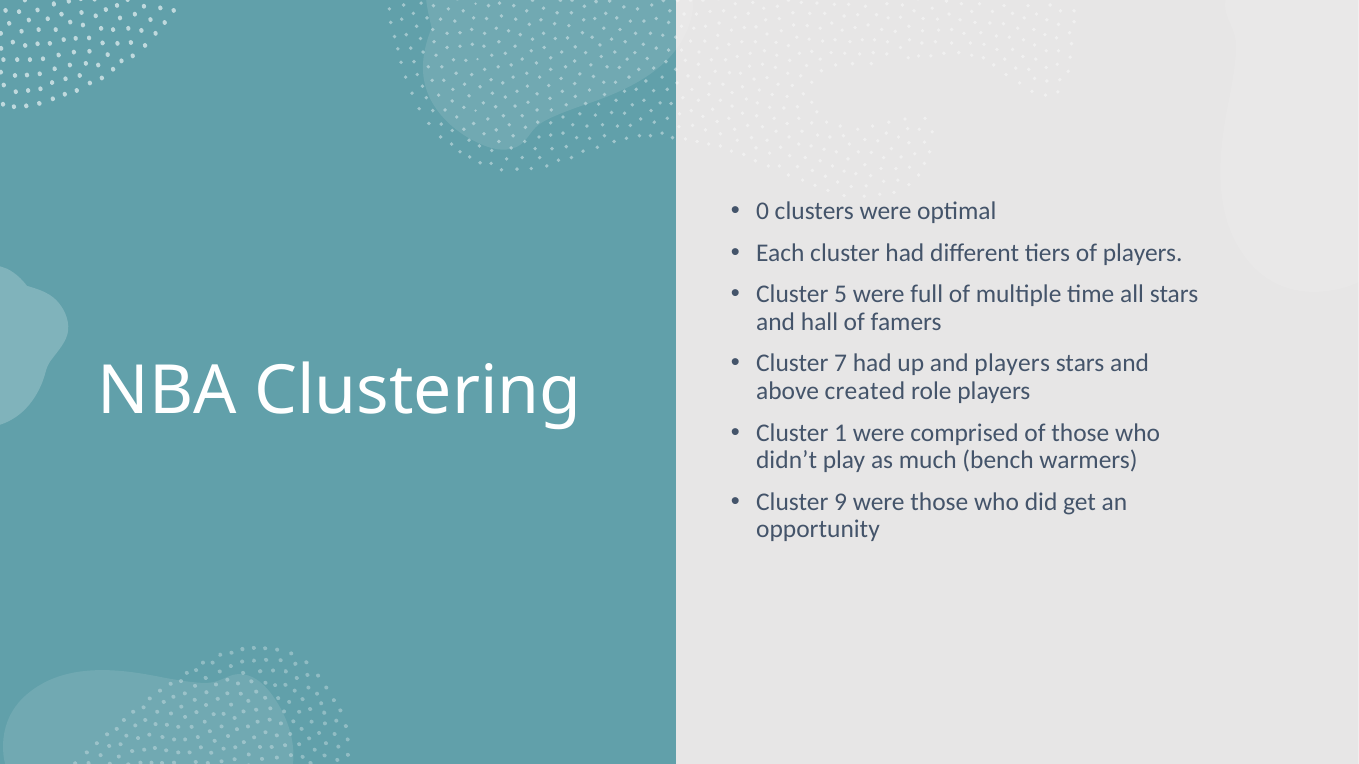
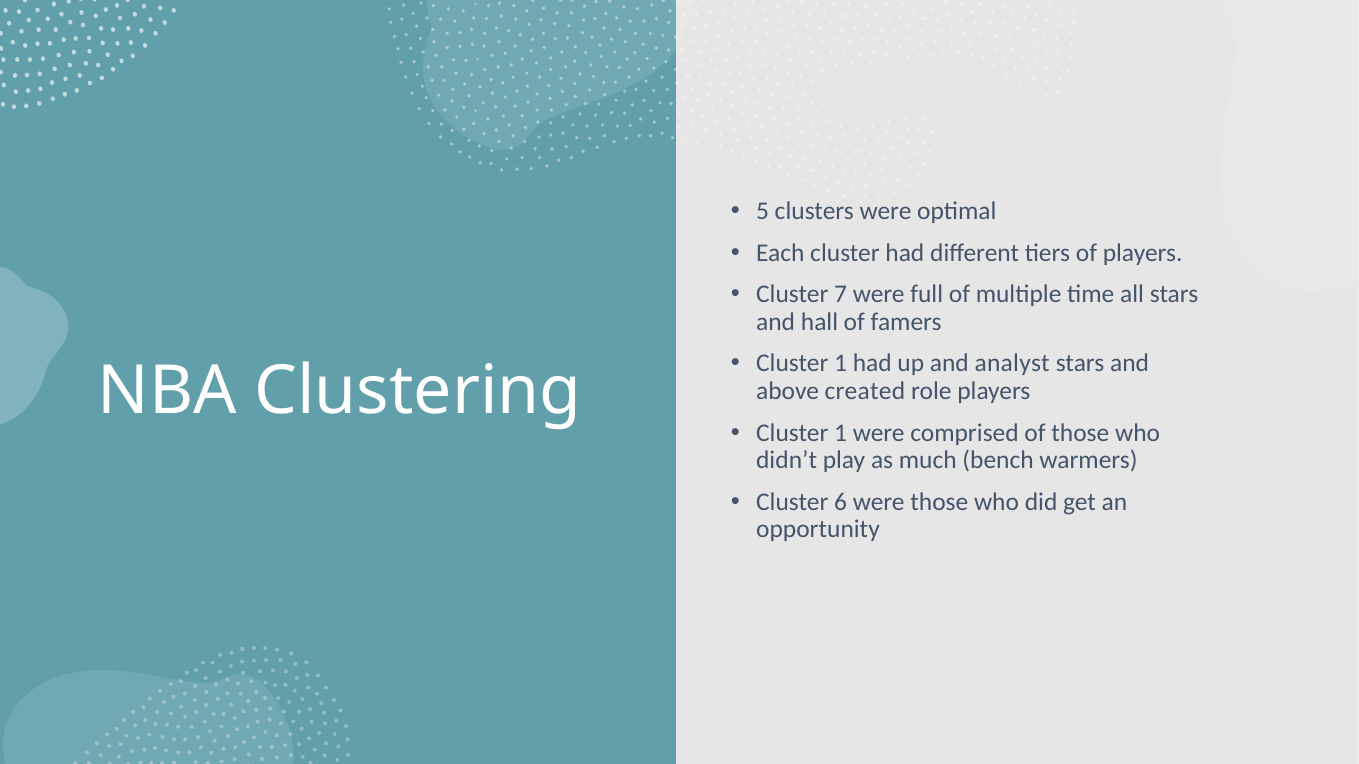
0: 0 -> 5
5: 5 -> 7
7 at (841, 364): 7 -> 1
and players: players -> analyst
9: 9 -> 6
